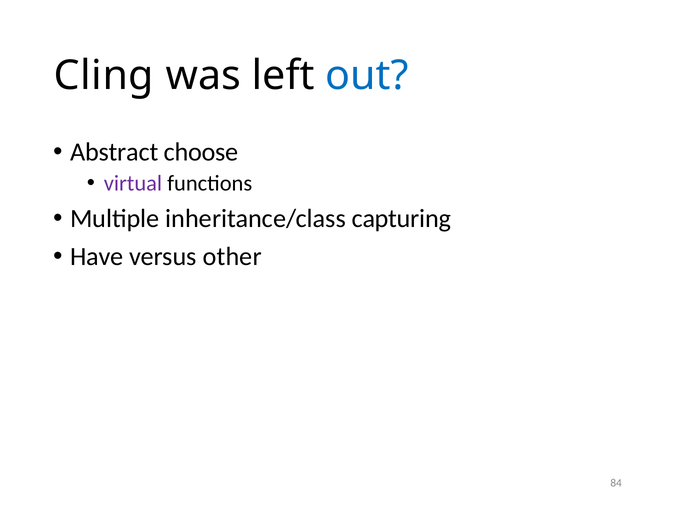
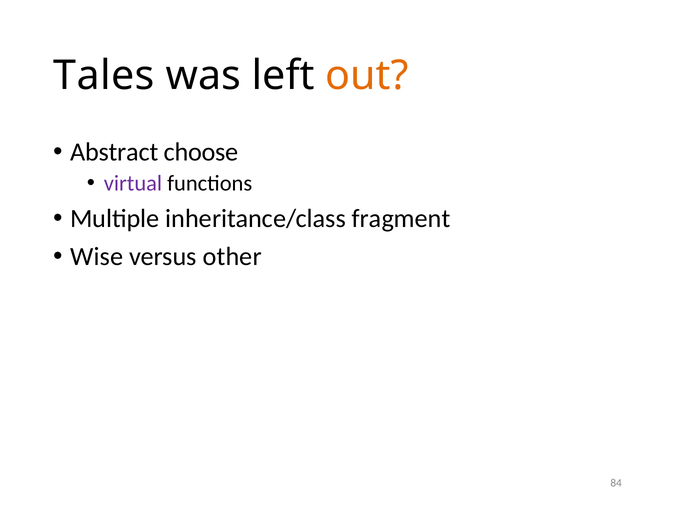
Cling: Cling -> Tales
out colour: blue -> orange
capturing: capturing -> fragment
Have: Have -> Wise
